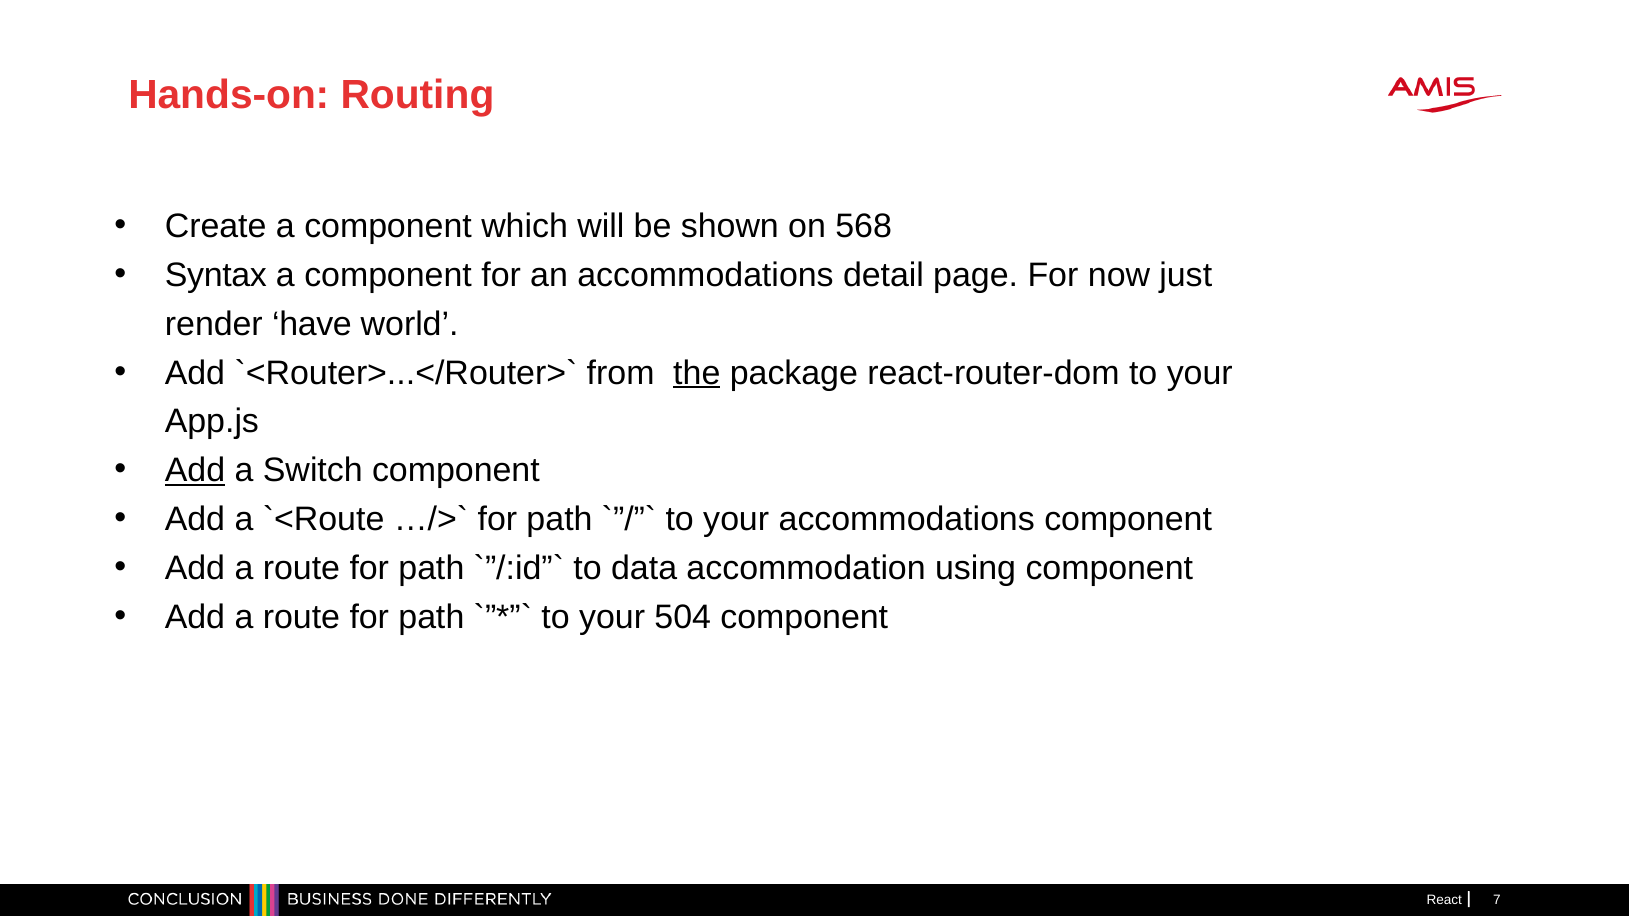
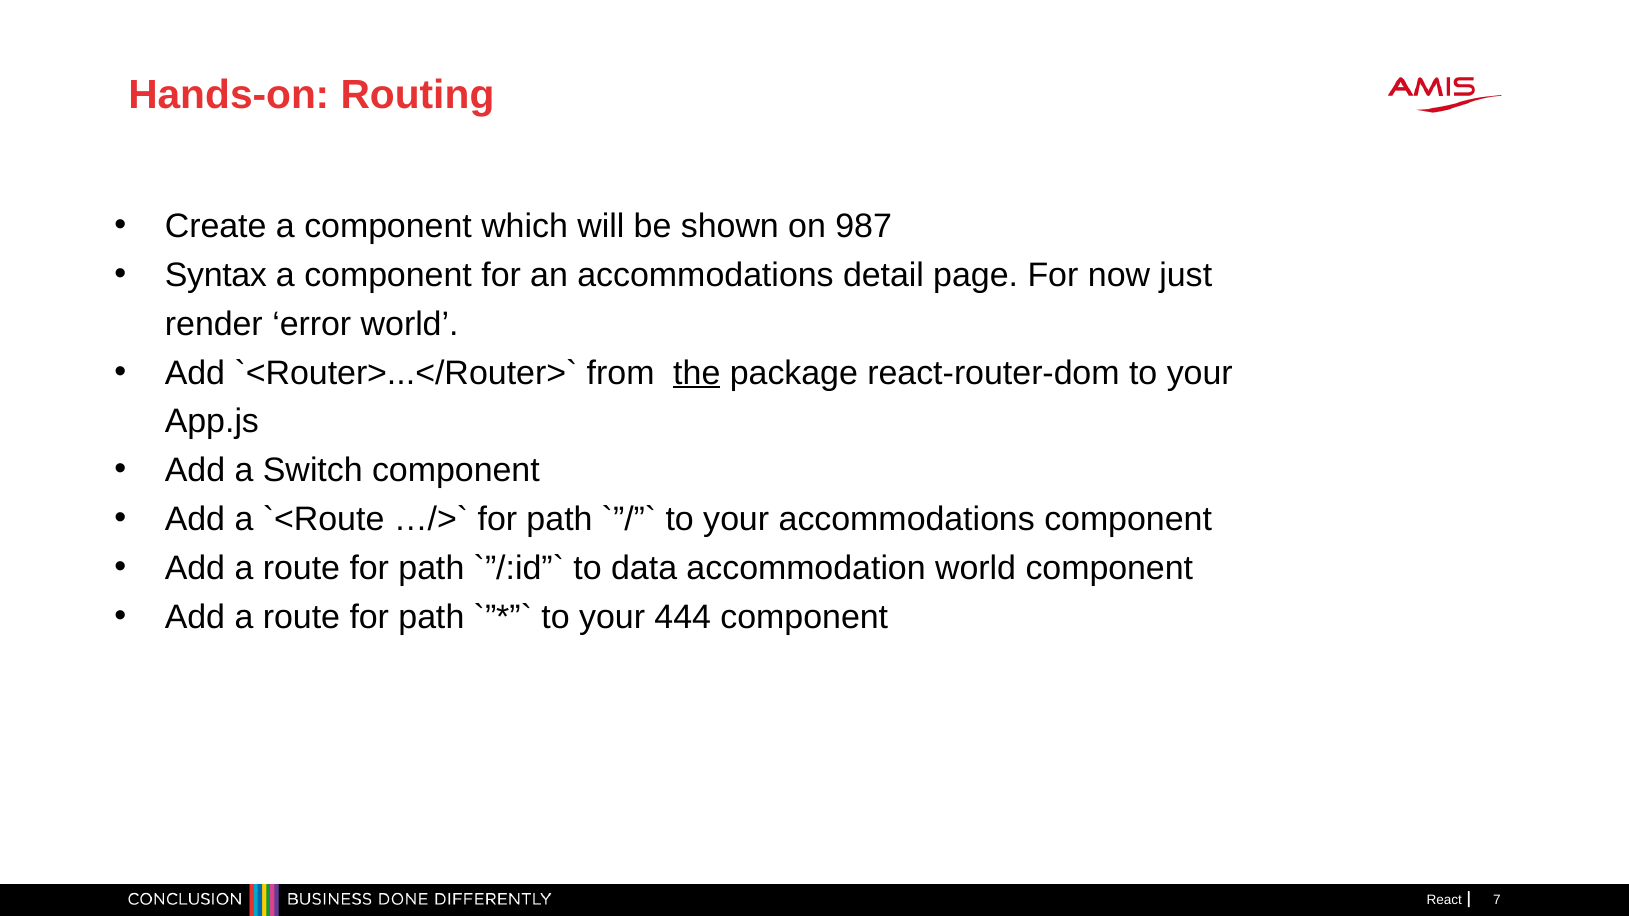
568: 568 -> 987
have: have -> error
Add at (195, 471) underline: present -> none
accommodation using: using -> world
504: 504 -> 444
